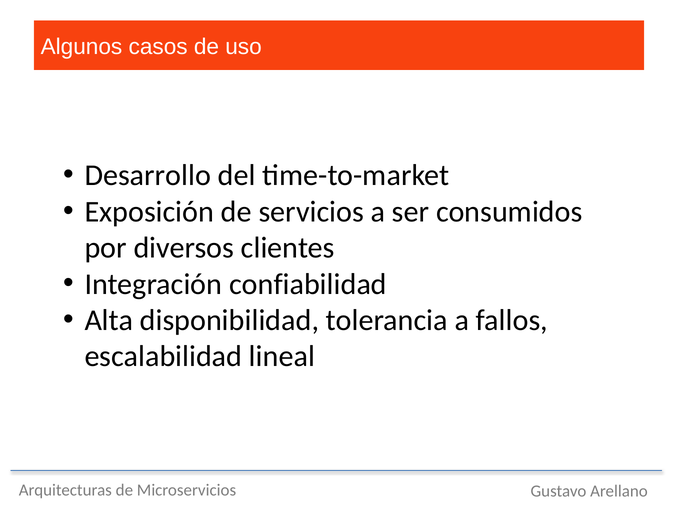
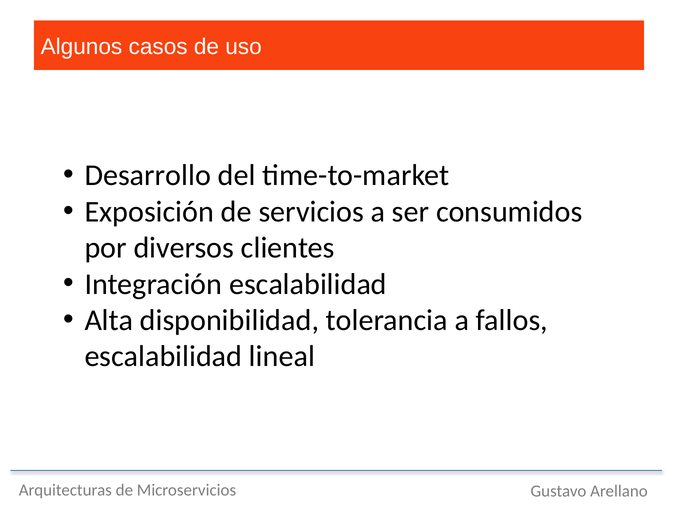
Integración confiabilidad: confiabilidad -> escalabilidad
